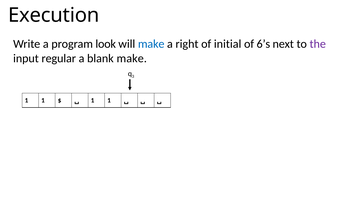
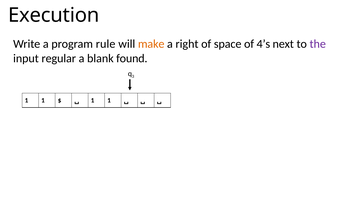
look: look -> rule
make at (151, 44) colour: blue -> orange
initial: initial -> space
6’s: 6’s -> 4’s
blank make: make -> found
